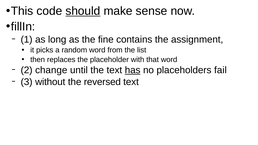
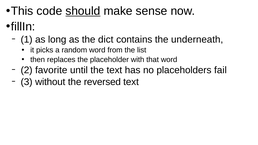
fine: fine -> dict
assignment: assignment -> underneath
change: change -> favorite
has underline: present -> none
